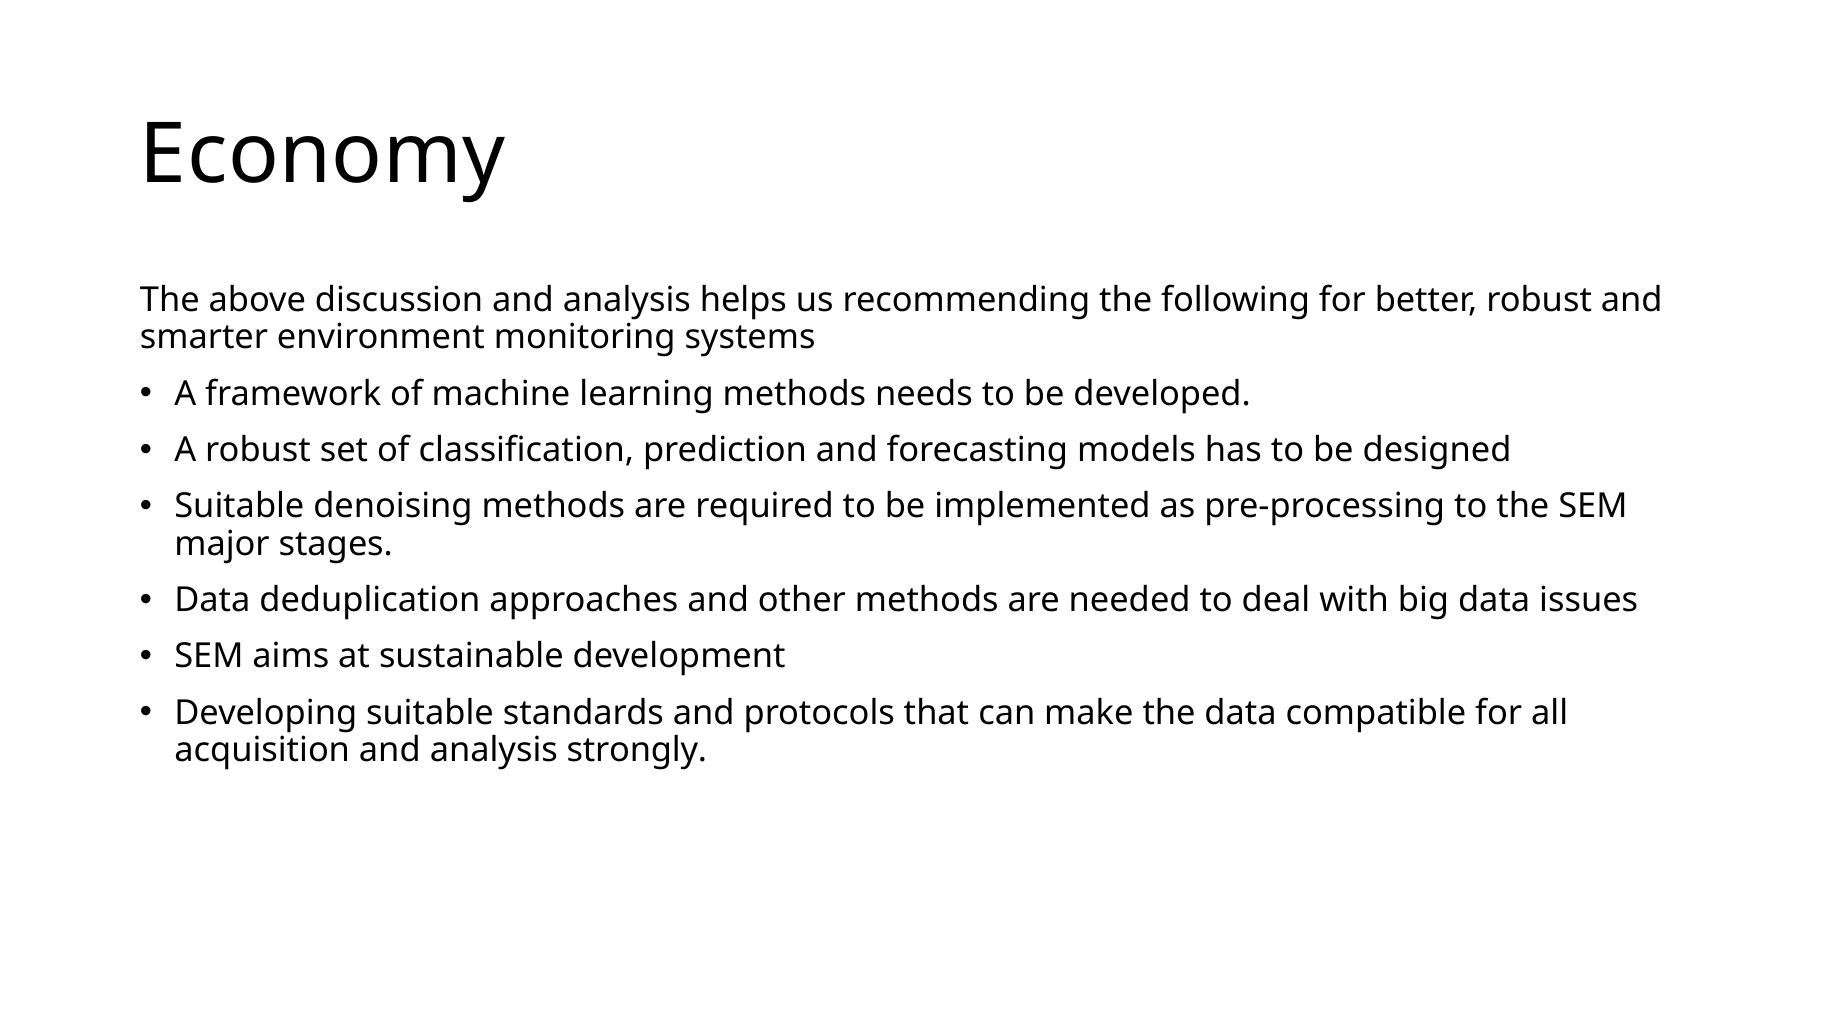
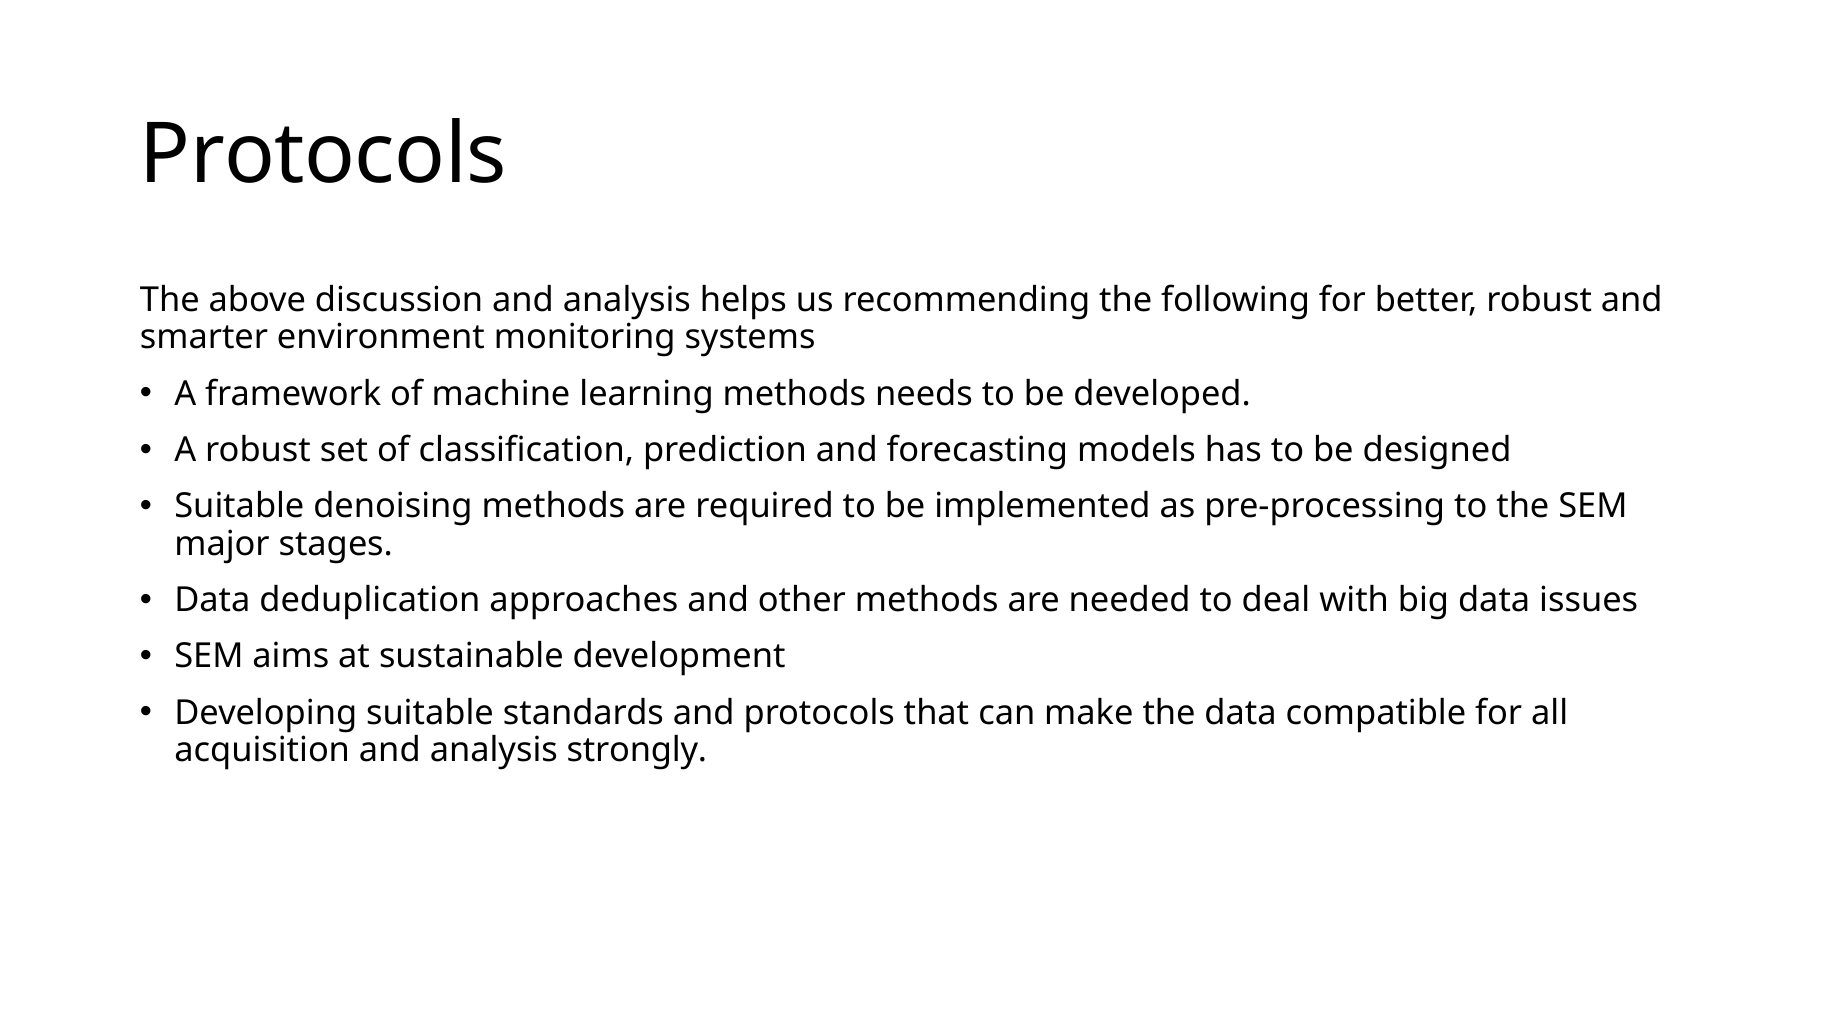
Economy at (323, 154): Economy -> Protocols
